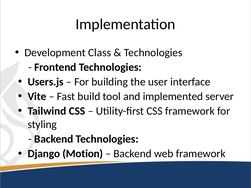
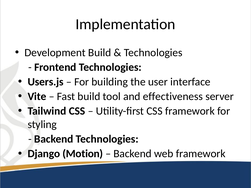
Development Class: Class -> Build
implemented: implemented -> effectiveness
